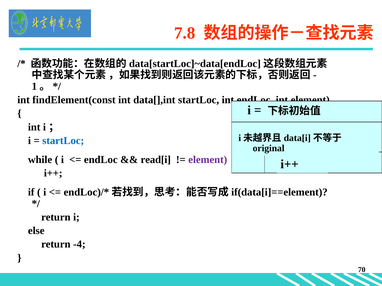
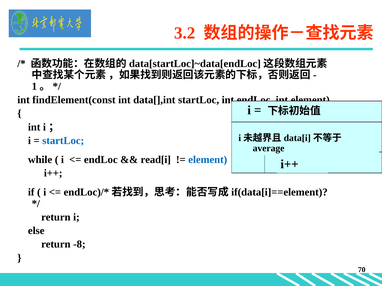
7.8: 7.8 -> 3.2
original: original -> average
element at (208, 160) colour: purple -> blue
-4: -4 -> -8
